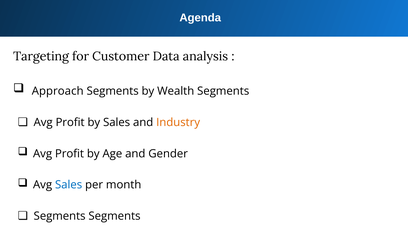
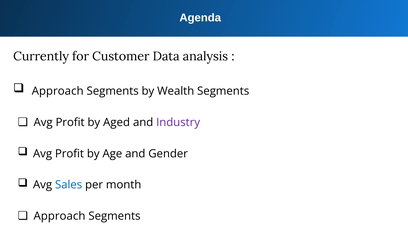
Targeting: Targeting -> Currently
by Sales: Sales -> Aged
Industry colour: orange -> purple
Segments at (60, 217): Segments -> Approach
